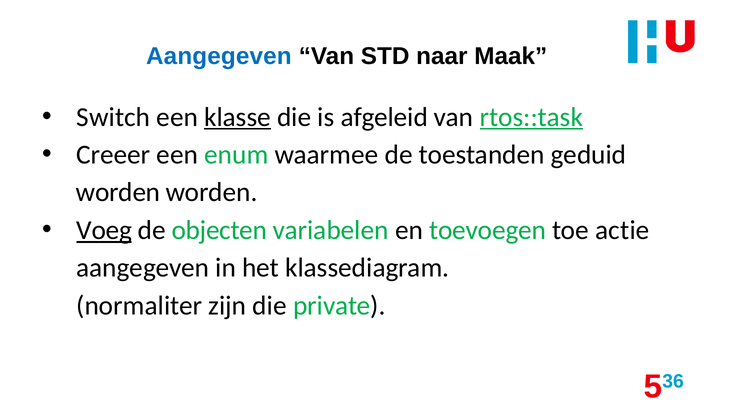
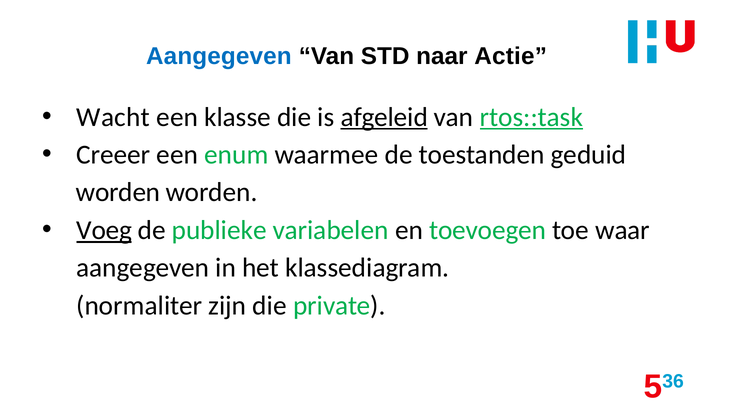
Maak: Maak -> Actie
Switch: Switch -> Wacht
klasse underline: present -> none
afgeleid underline: none -> present
objecten: objecten -> publieke
actie: actie -> waar
